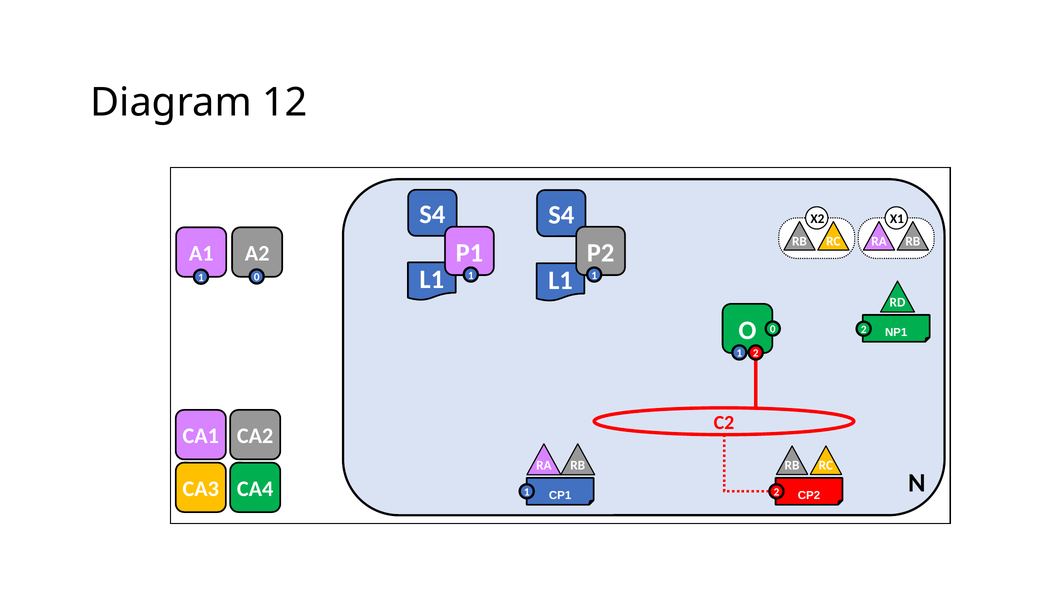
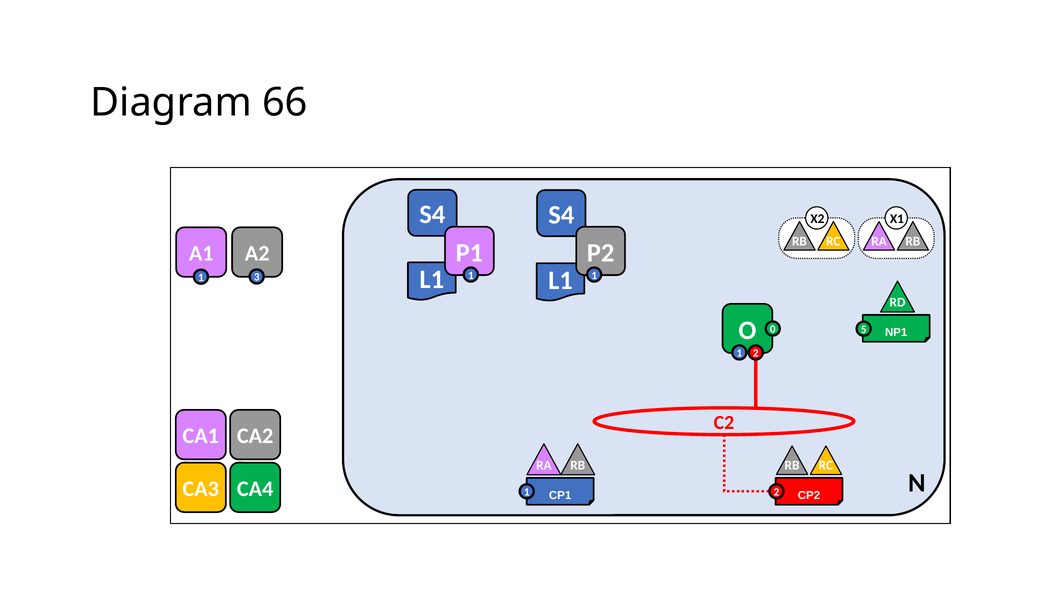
12: 12 -> 66
1 0: 0 -> 3
0 2: 2 -> 5
